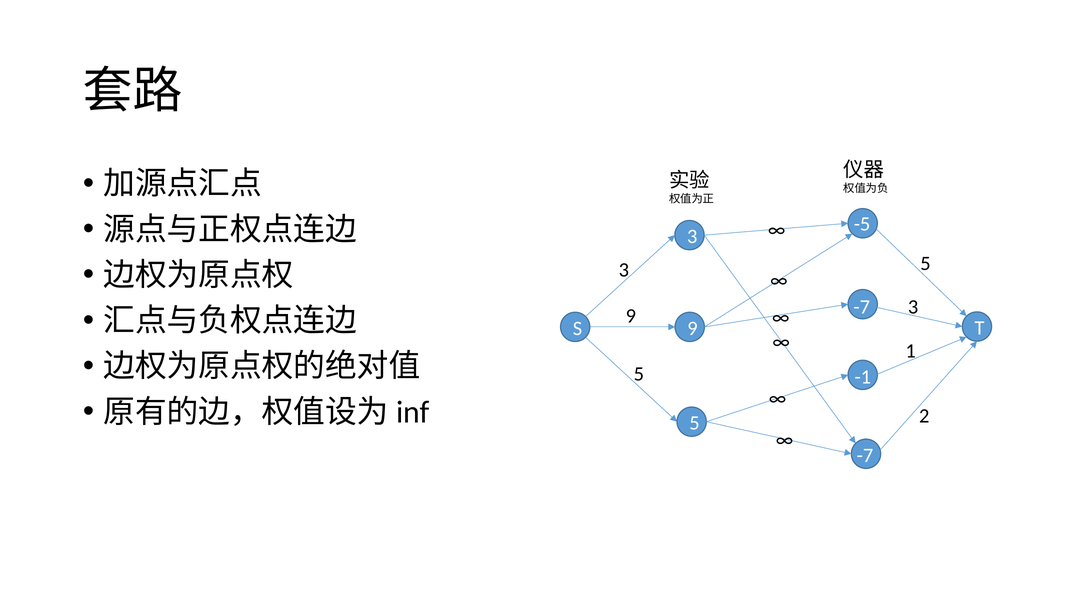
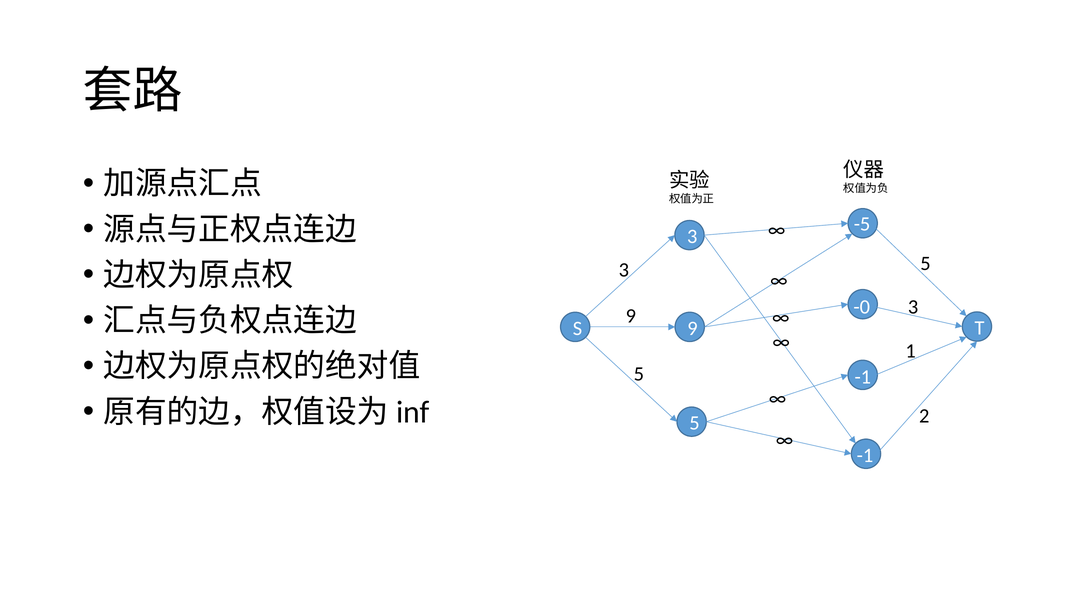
-7 at (862, 307): -7 -> -0
-7 at (865, 455): -7 -> -1
